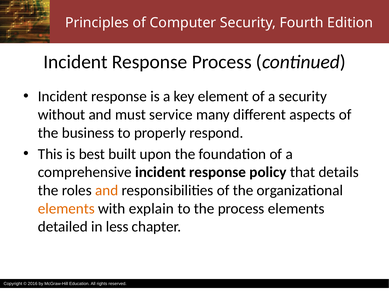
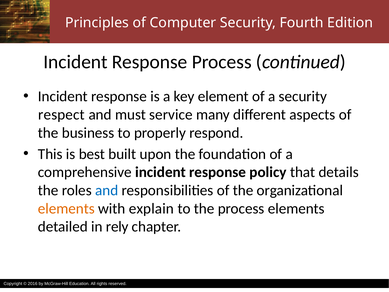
without: without -> respect
and at (107, 190) colour: orange -> blue
less: less -> rely
